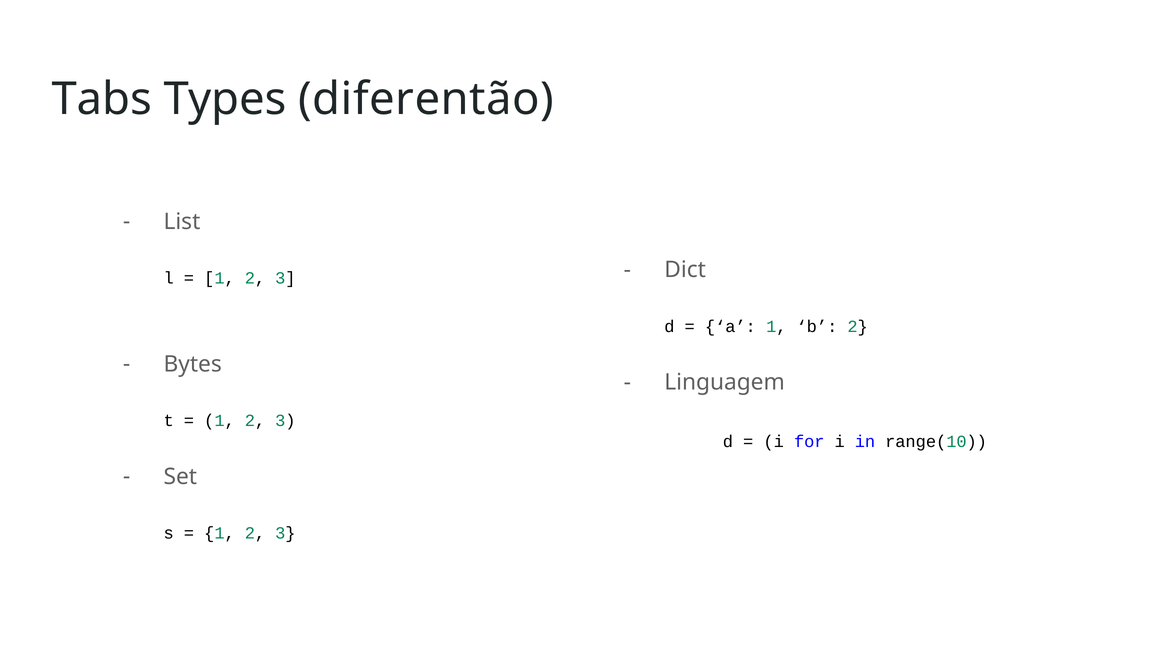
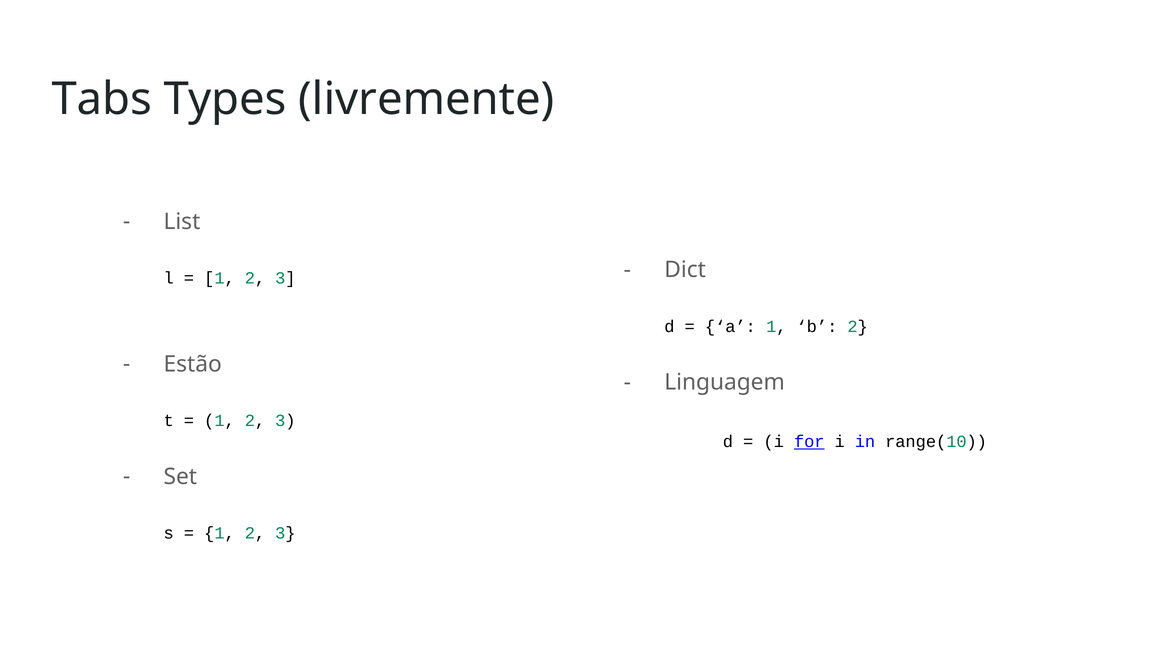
diferentão: diferentão -> livremente
Bytes: Bytes -> Estão
for underline: none -> present
